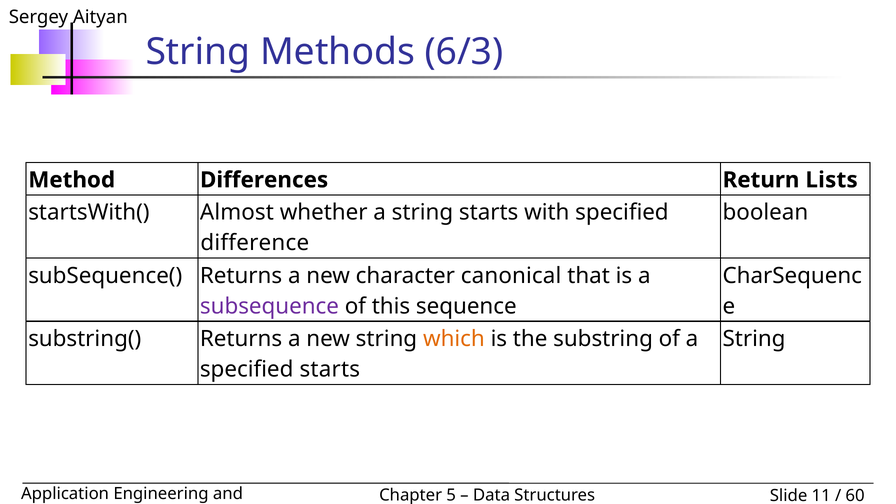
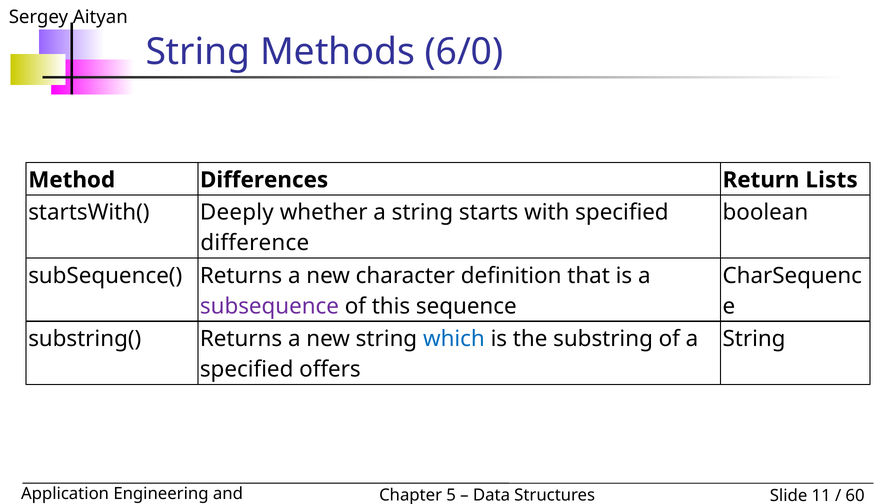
6/3: 6/3 -> 6/0
Almost: Almost -> Deeply
canonical: canonical -> definition
which colour: orange -> blue
specified starts: starts -> offers
